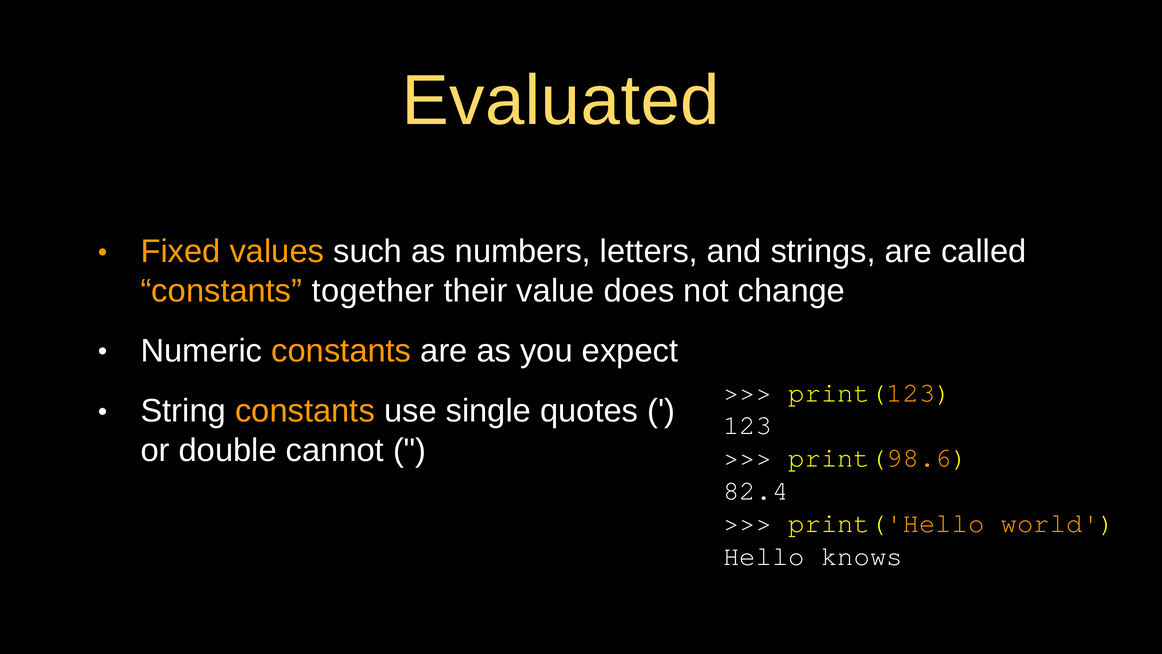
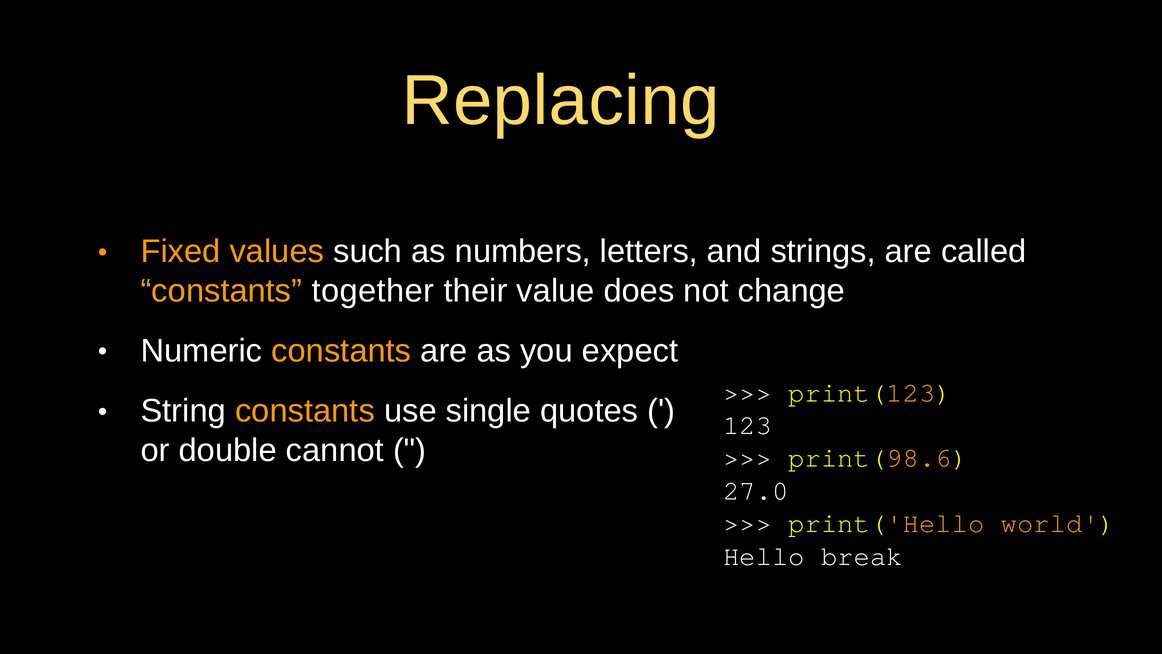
Evaluated: Evaluated -> Replacing
82.4: 82.4 -> 27.0
knows: knows -> break
